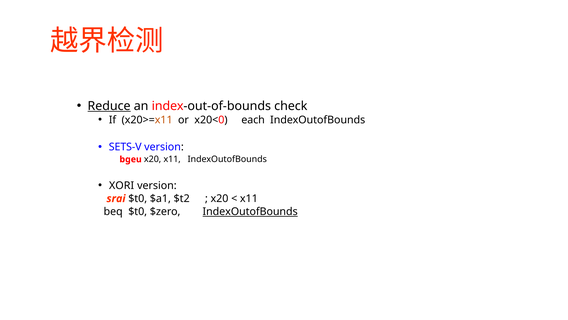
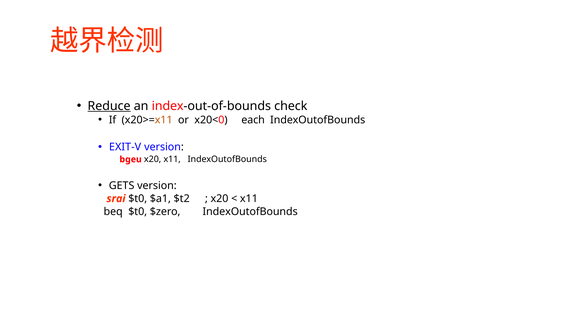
SETS-V: SETS-V -> EXIT-V
XORI: XORI -> GETS
IndexOutofBounds at (250, 211) underline: present -> none
